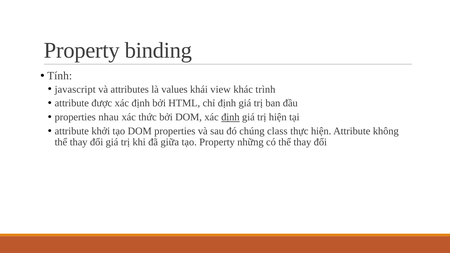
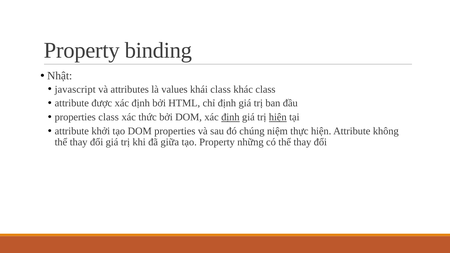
Tính: Tính -> Nhật
khái view: view -> class
khác trình: trình -> class
properties nhau: nhau -> class
hiện at (278, 117) underline: none -> present
class: class -> niệm
